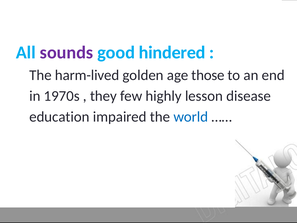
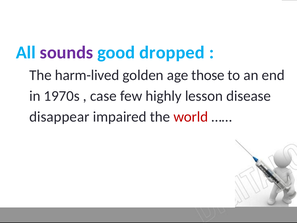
hindered: hindered -> dropped
they: they -> case
education: education -> disappear
world colour: blue -> red
